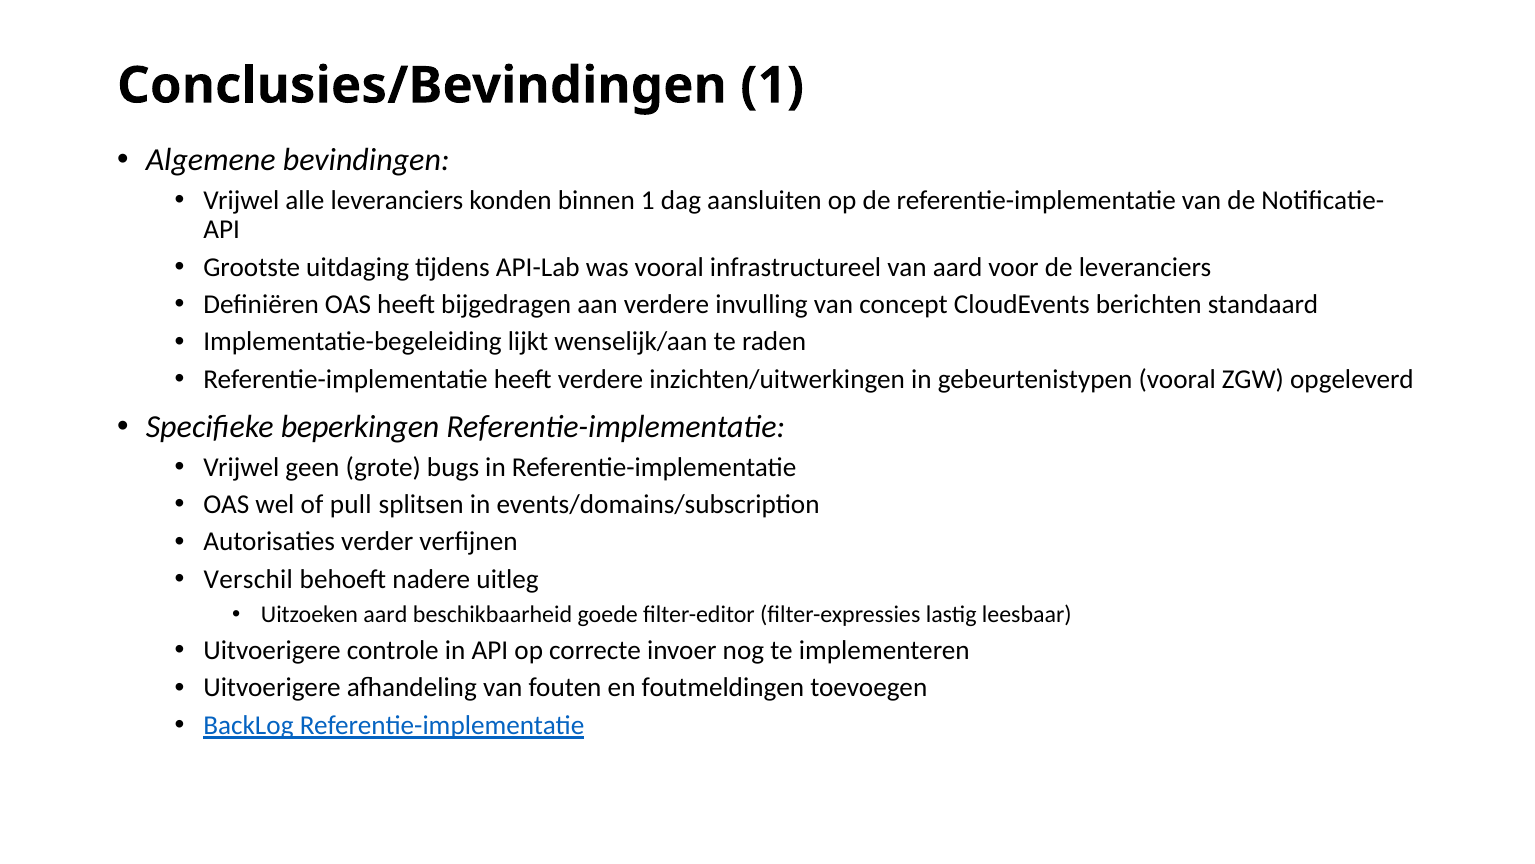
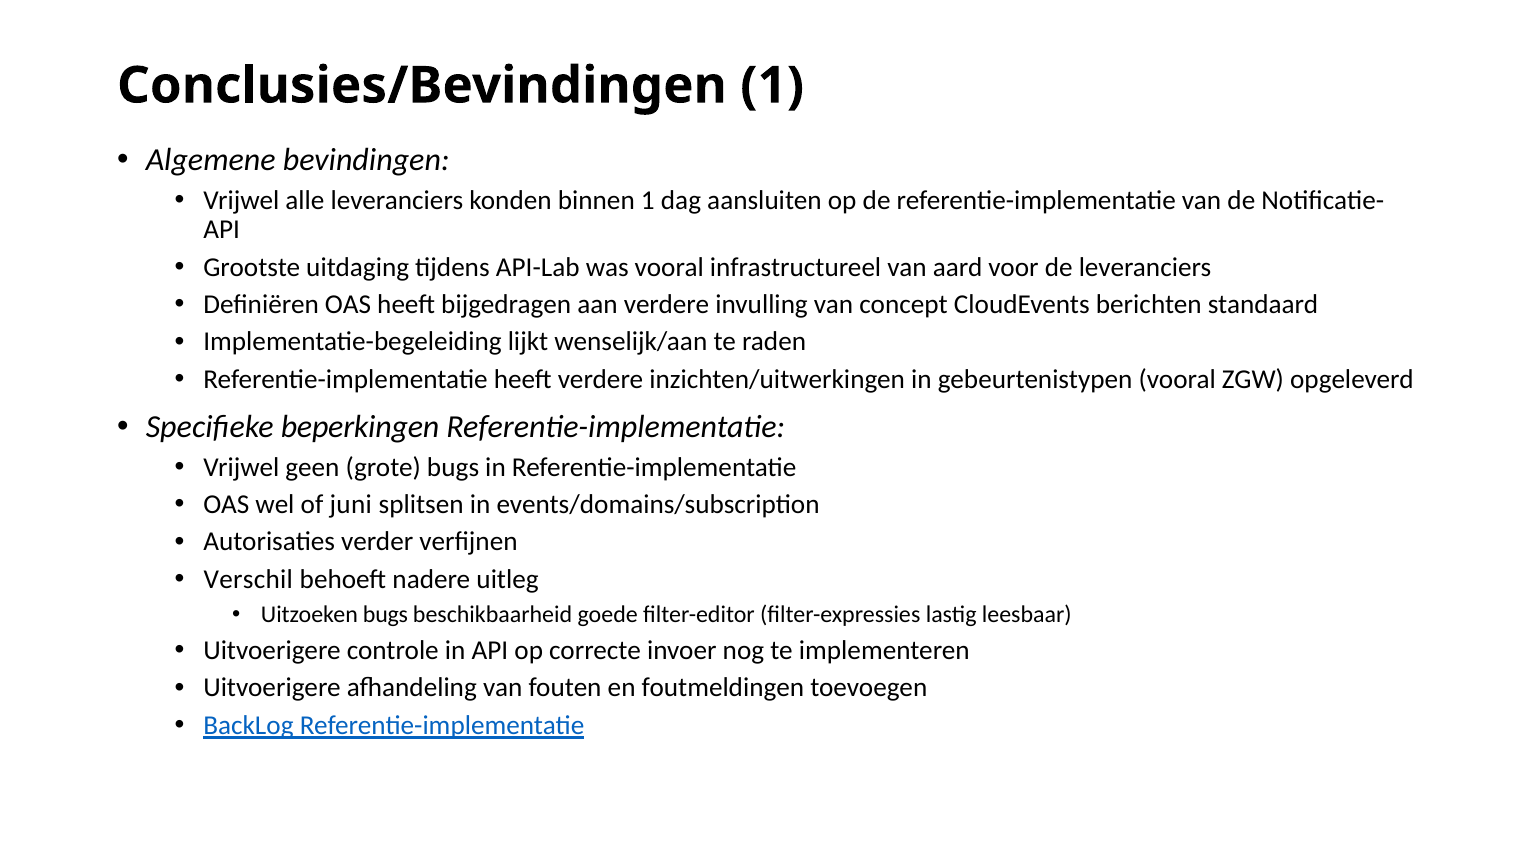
pull: pull -> juni
Uitzoeken aard: aard -> bugs
